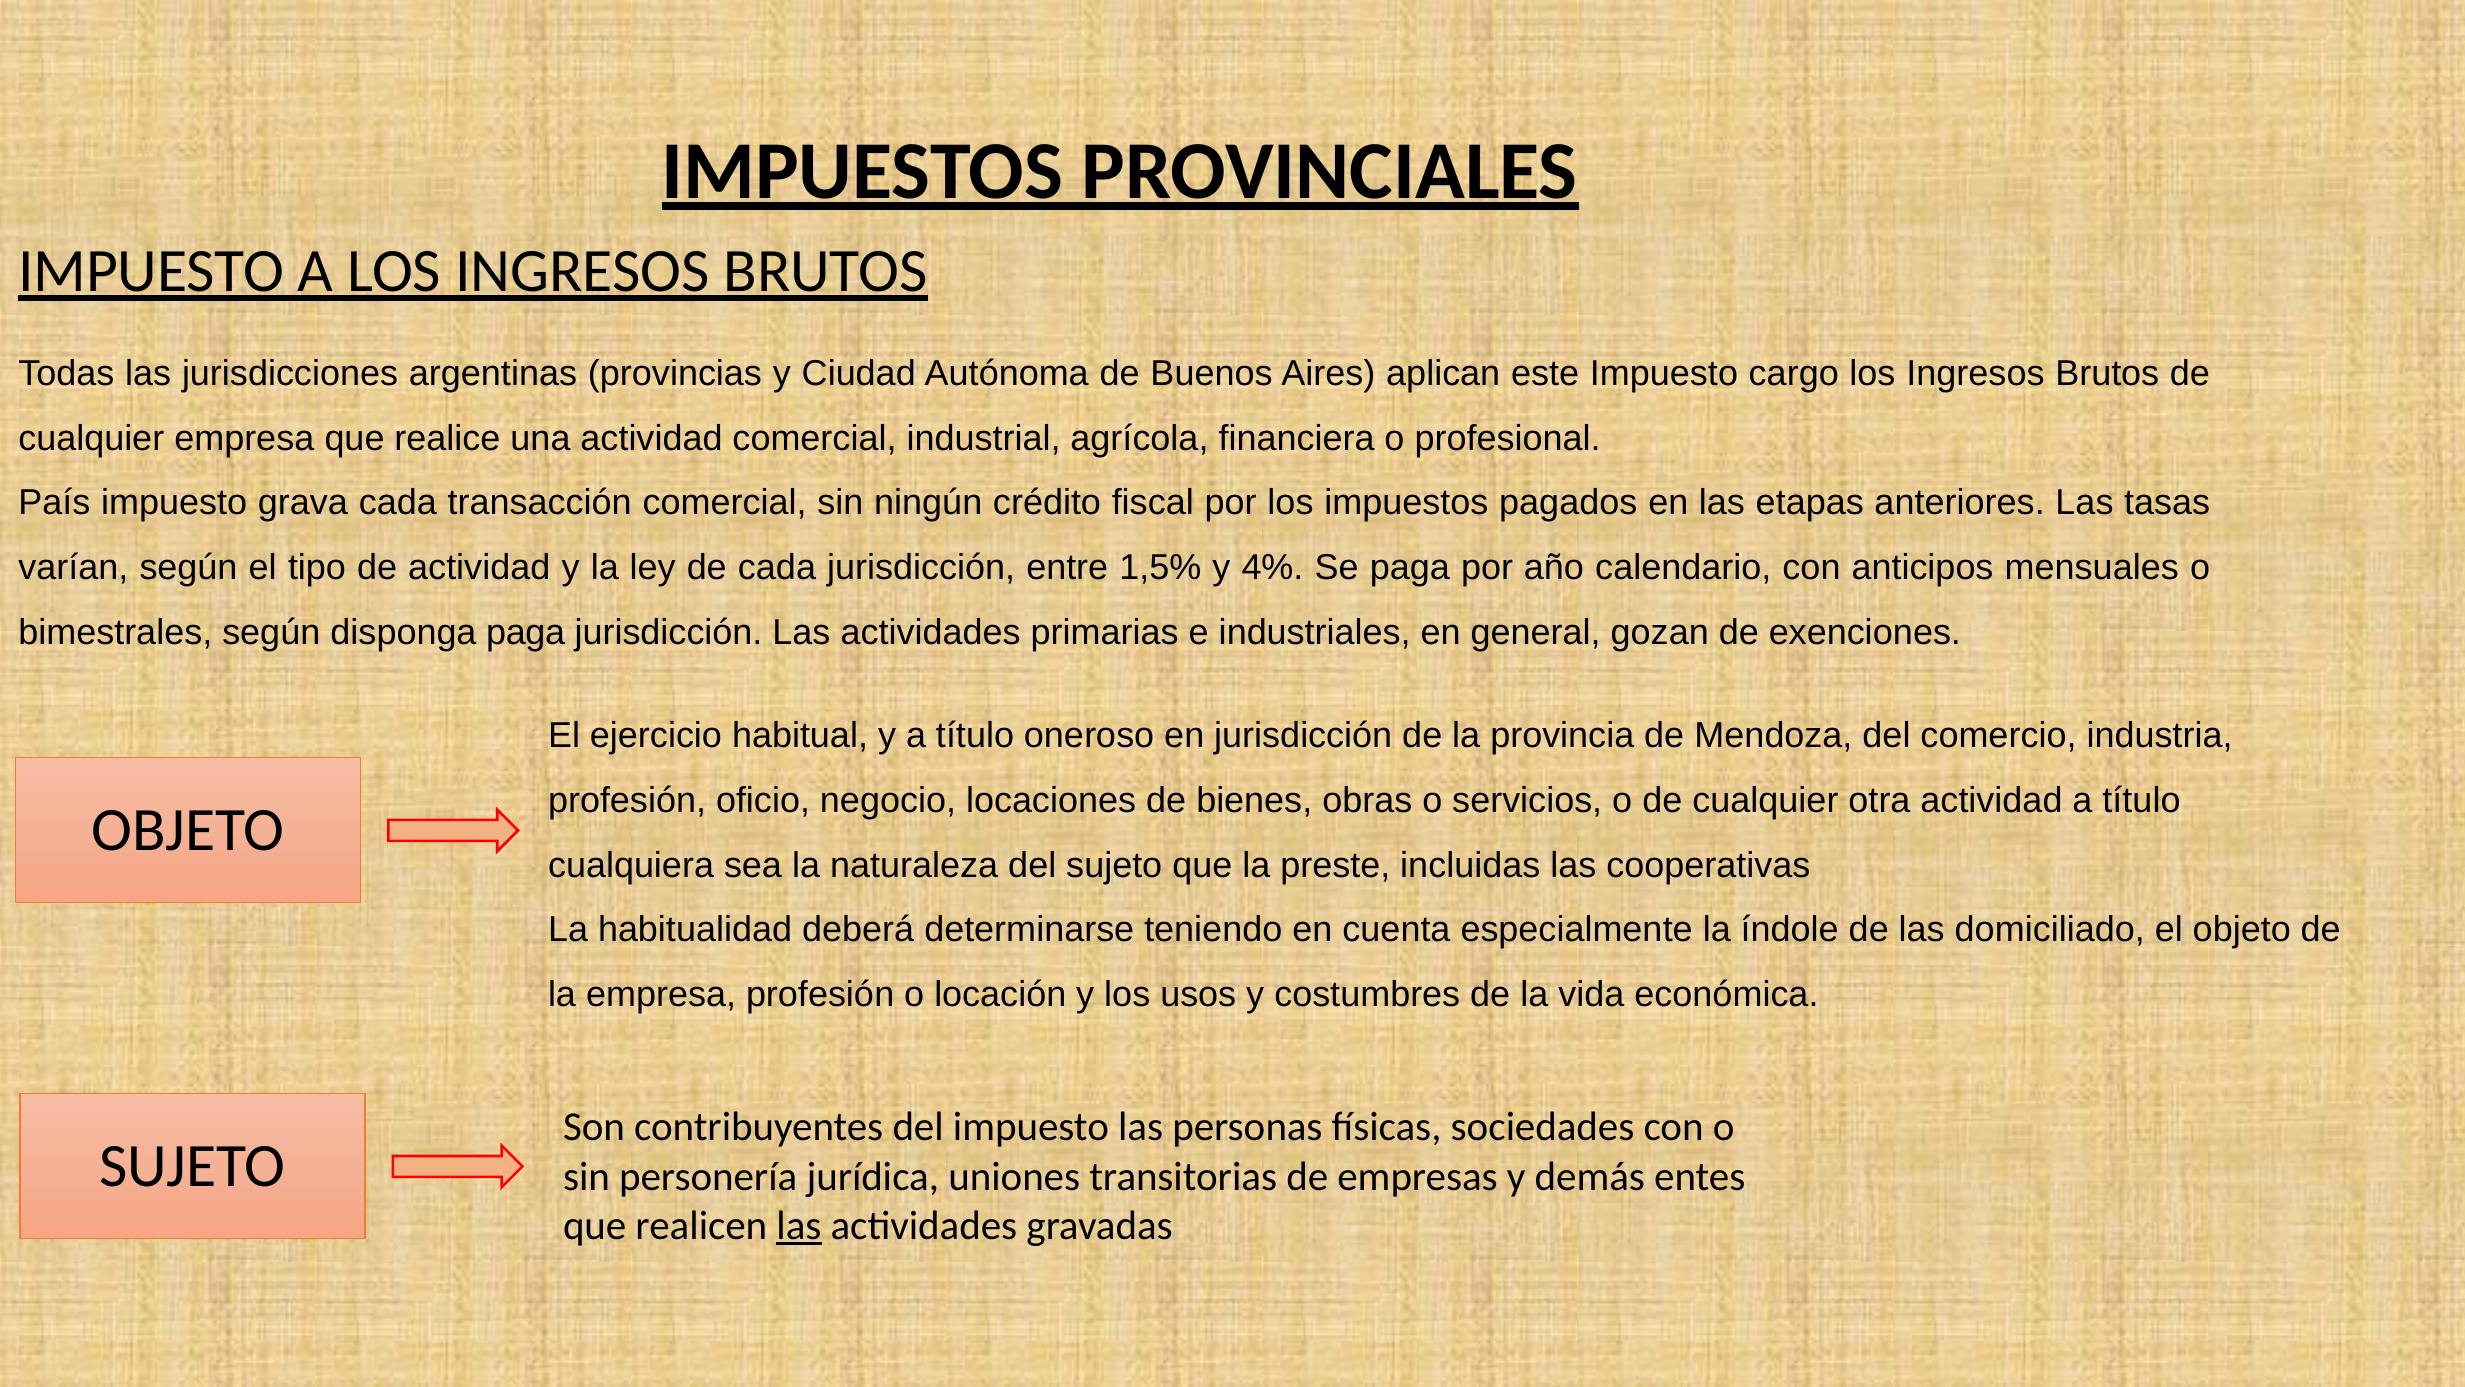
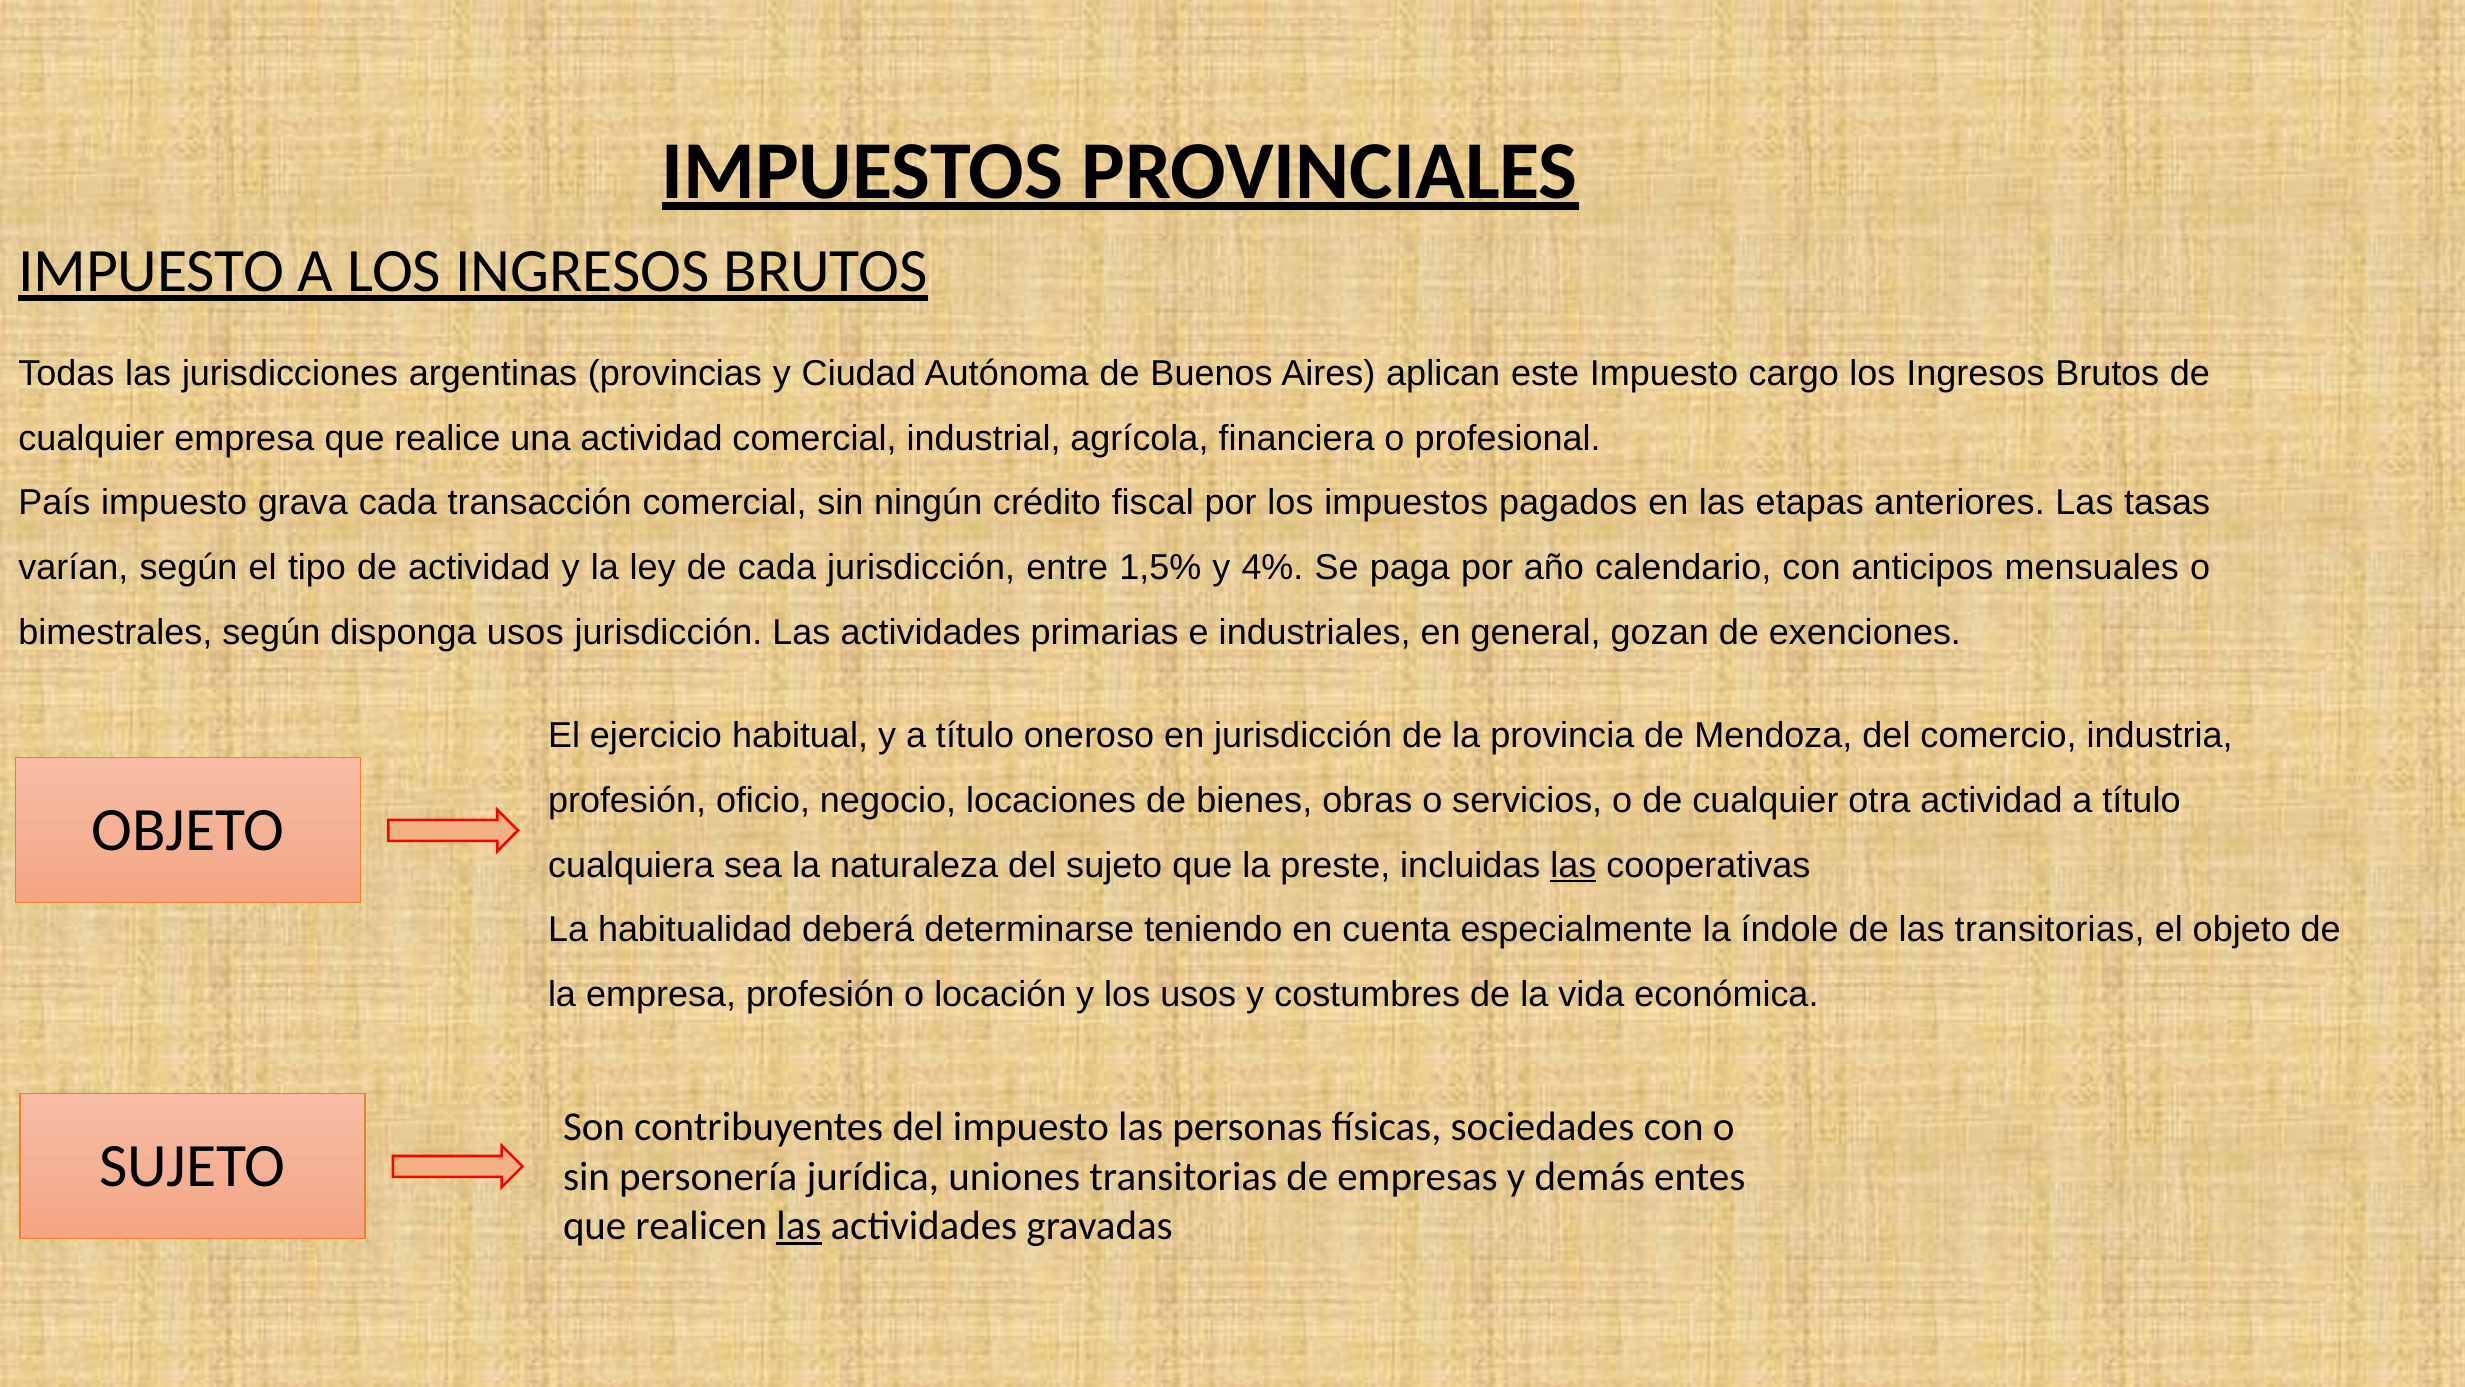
disponga paga: paga -> usos
las at (1573, 865) underline: none -> present
las domiciliado: domiciliado -> transitorias
